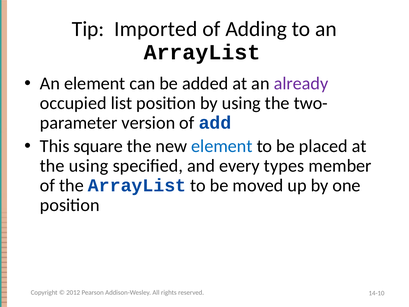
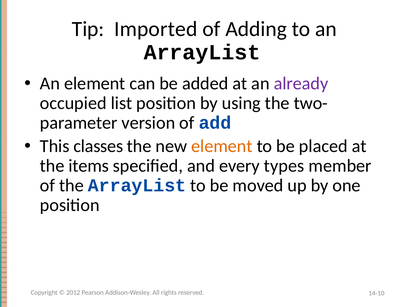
square: square -> classes
element at (222, 146) colour: blue -> orange
the using: using -> items
